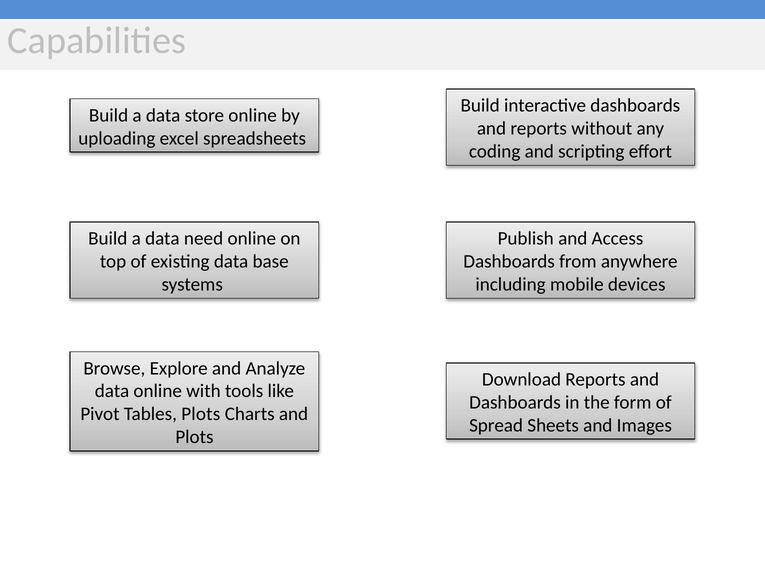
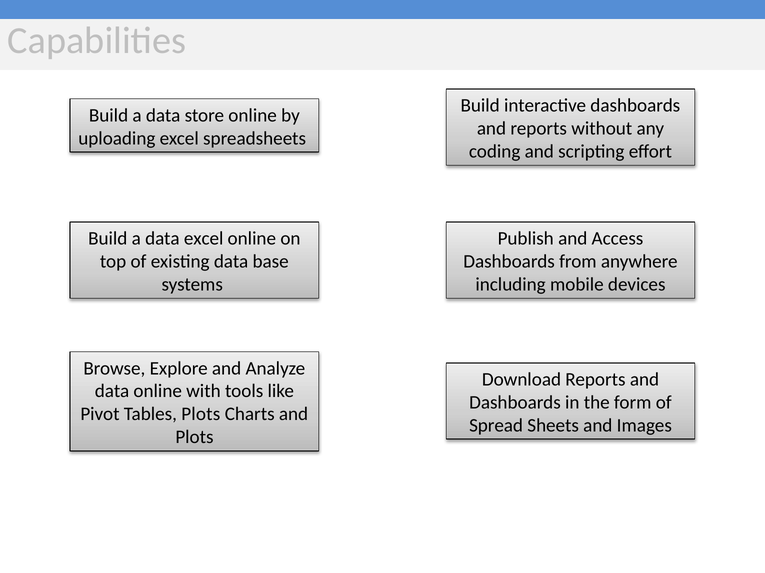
data need: need -> excel
